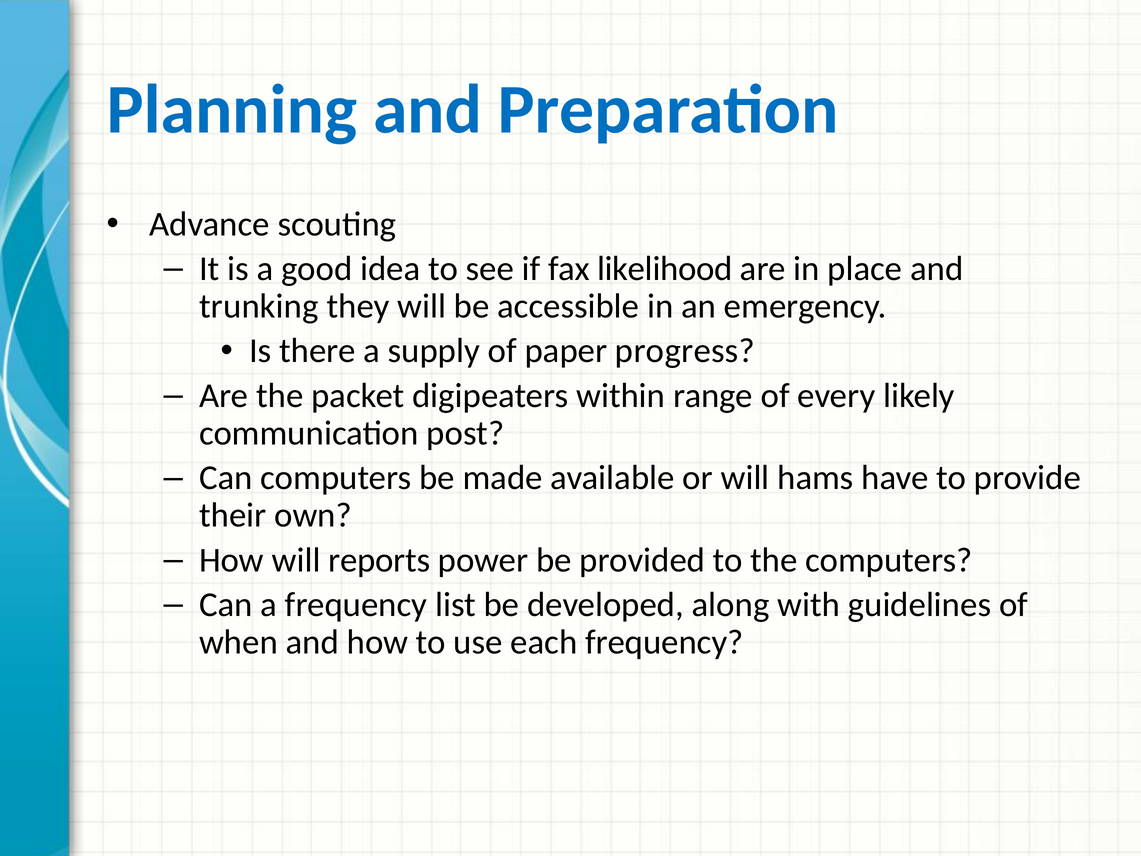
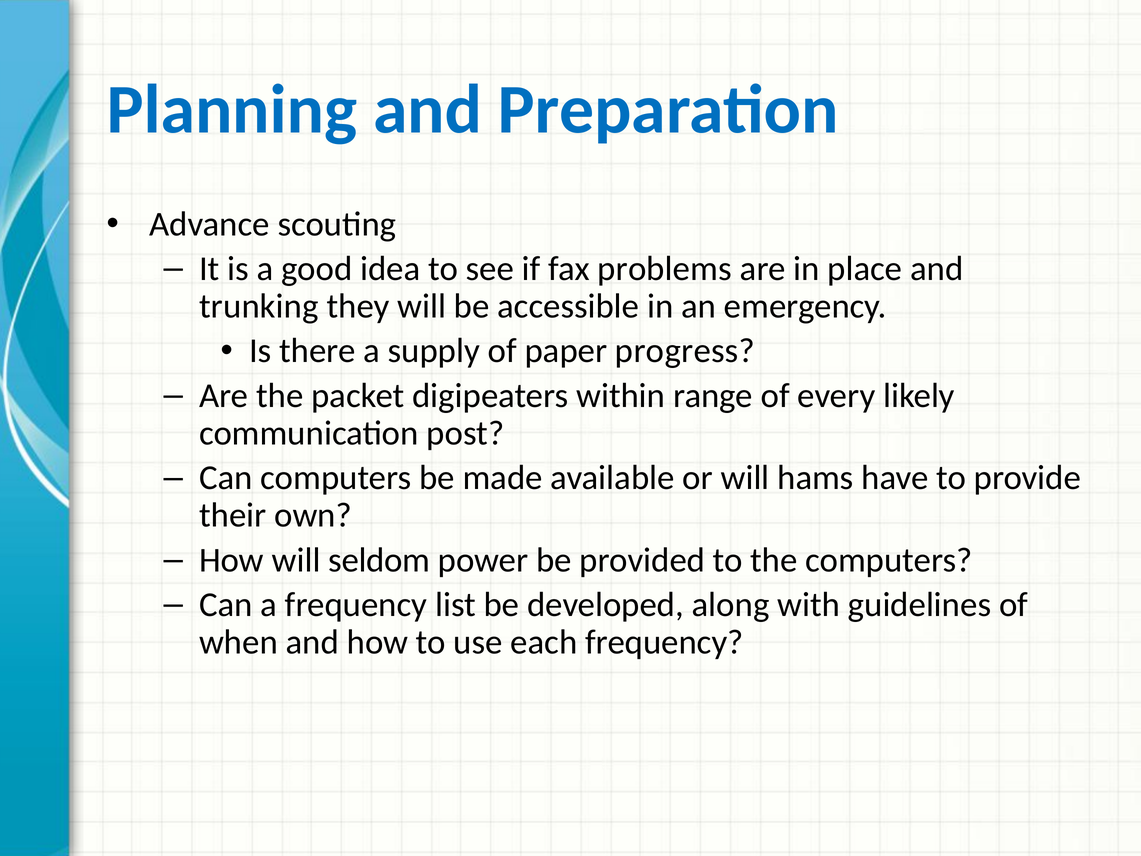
likelihood: likelihood -> problems
reports: reports -> seldom
